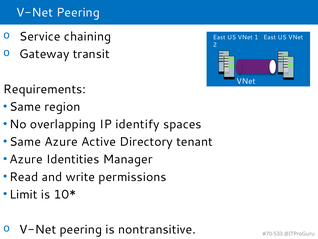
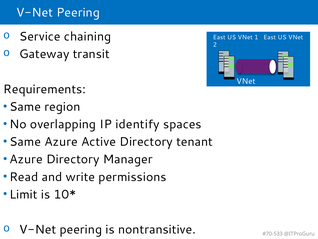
Azure Identities: Identities -> Directory
